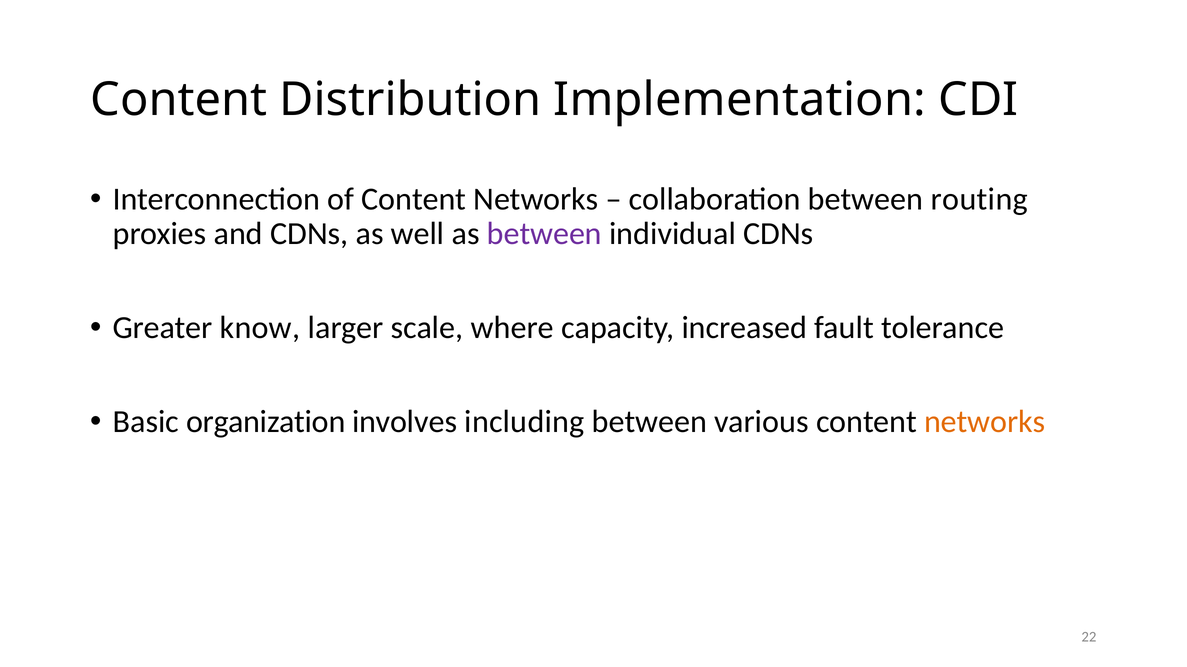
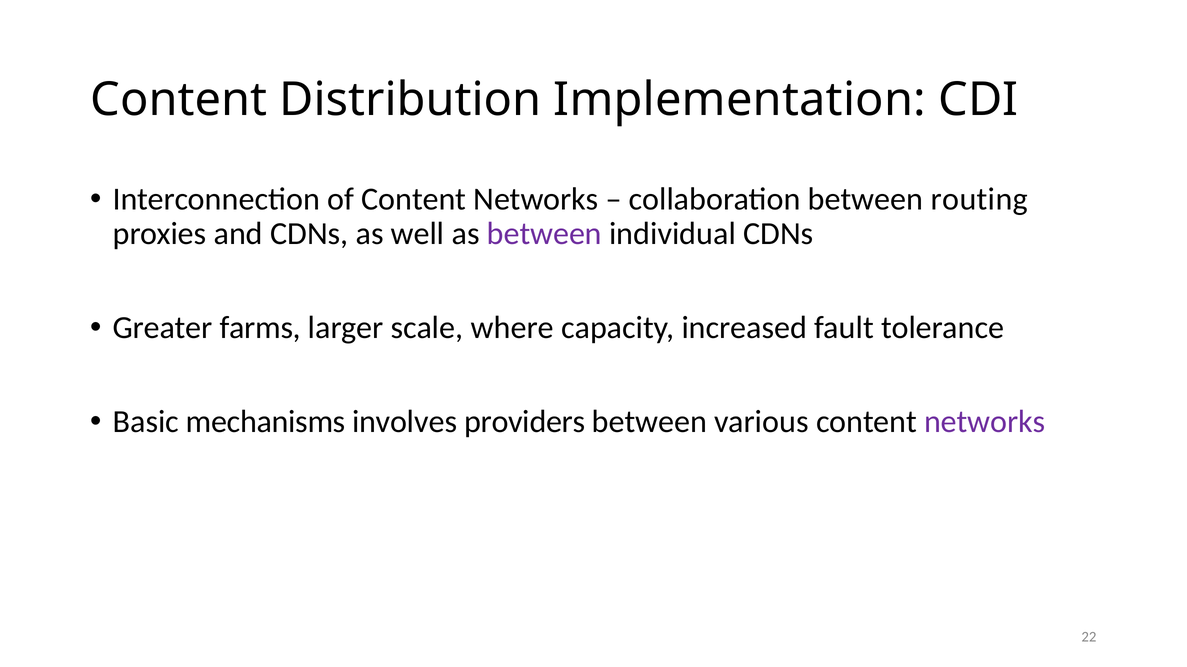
know: know -> farms
organization: organization -> mechanisms
including: including -> providers
networks at (985, 422) colour: orange -> purple
